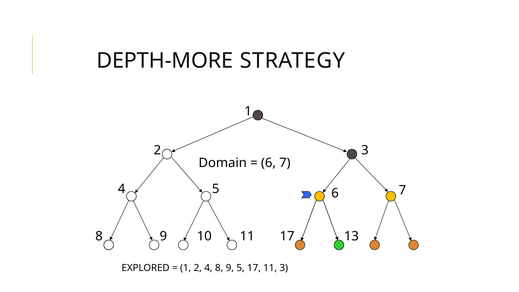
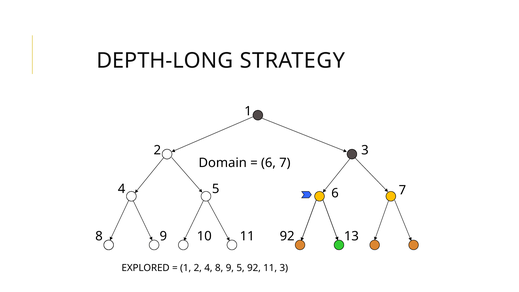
DEPTH-MORE: DEPTH-MORE -> DEPTH-LONG
11 17: 17 -> 92
5 17: 17 -> 92
